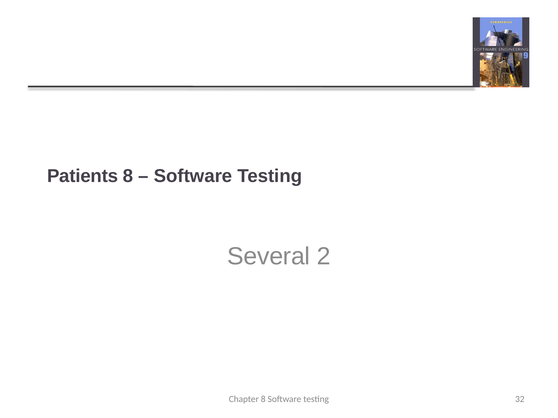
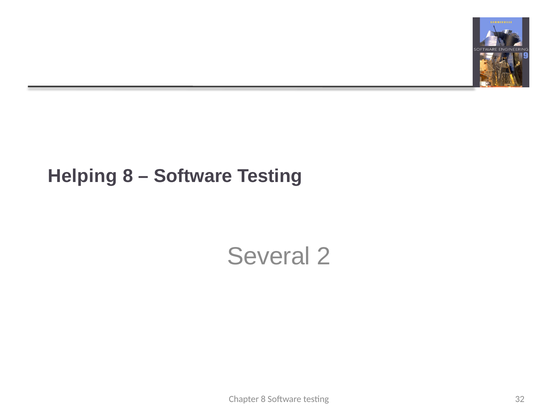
Patients: Patients -> Helping
